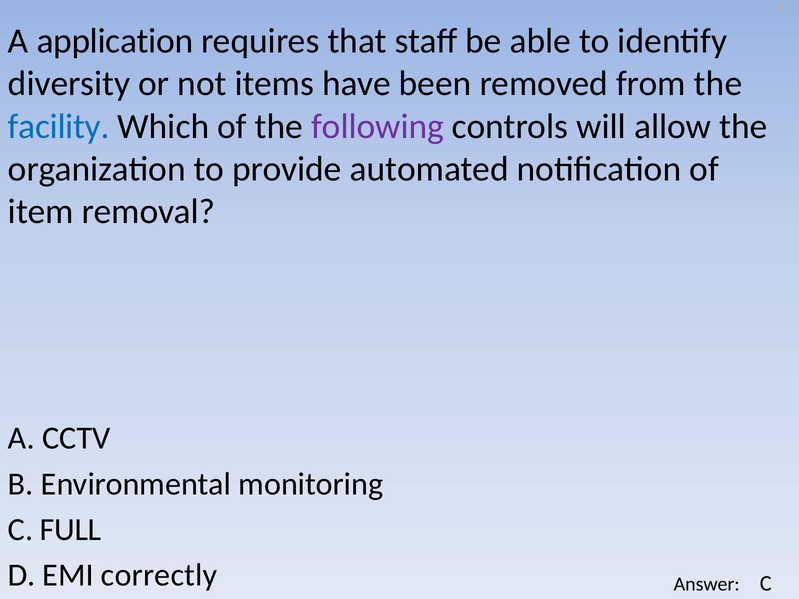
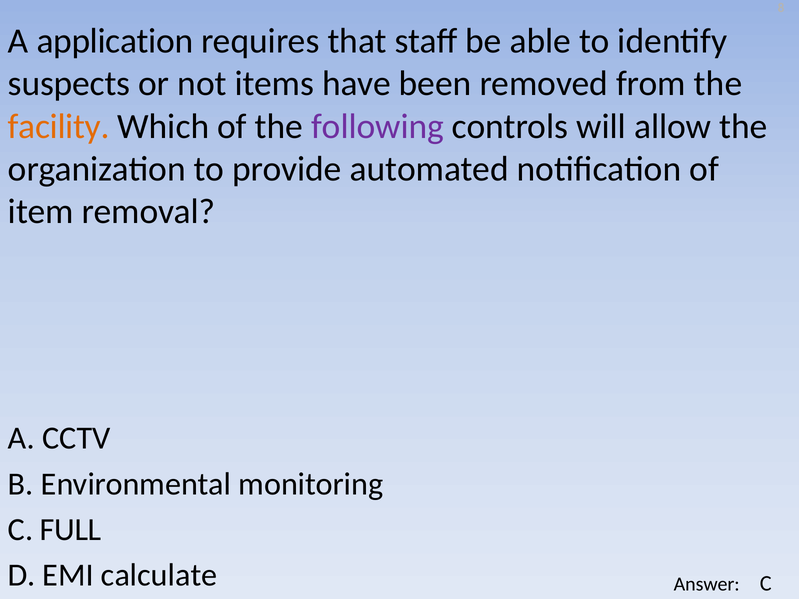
diversity: diversity -> suspects
facility colour: blue -> orange
correctly: correctly -> calculate
